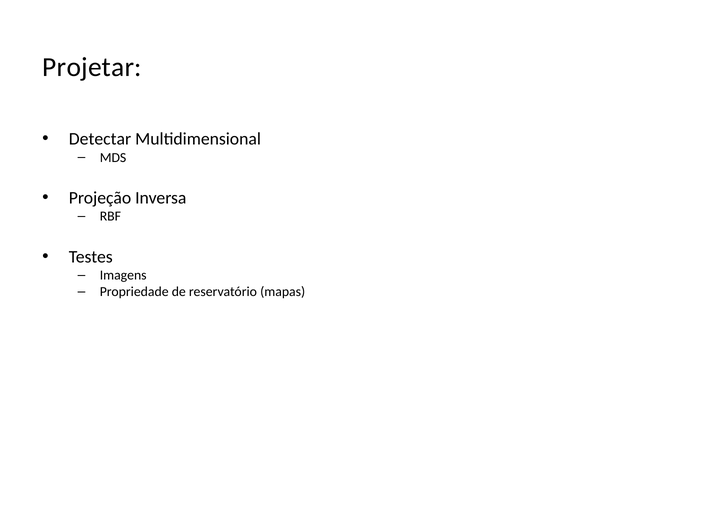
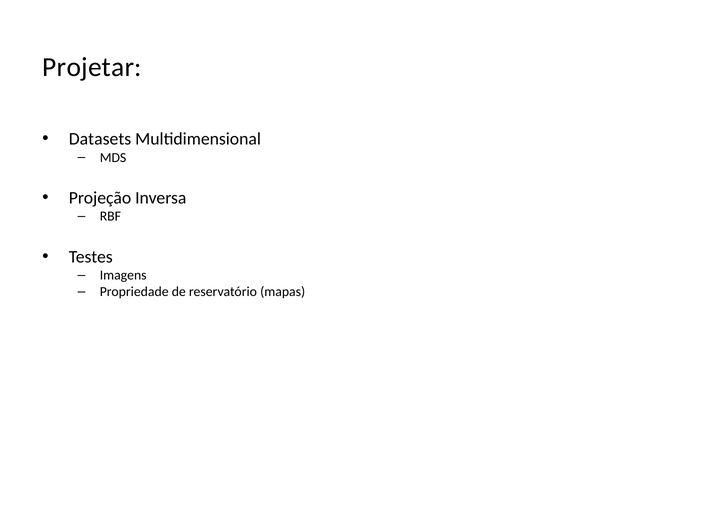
Detectar: Detectar -> Datasets
